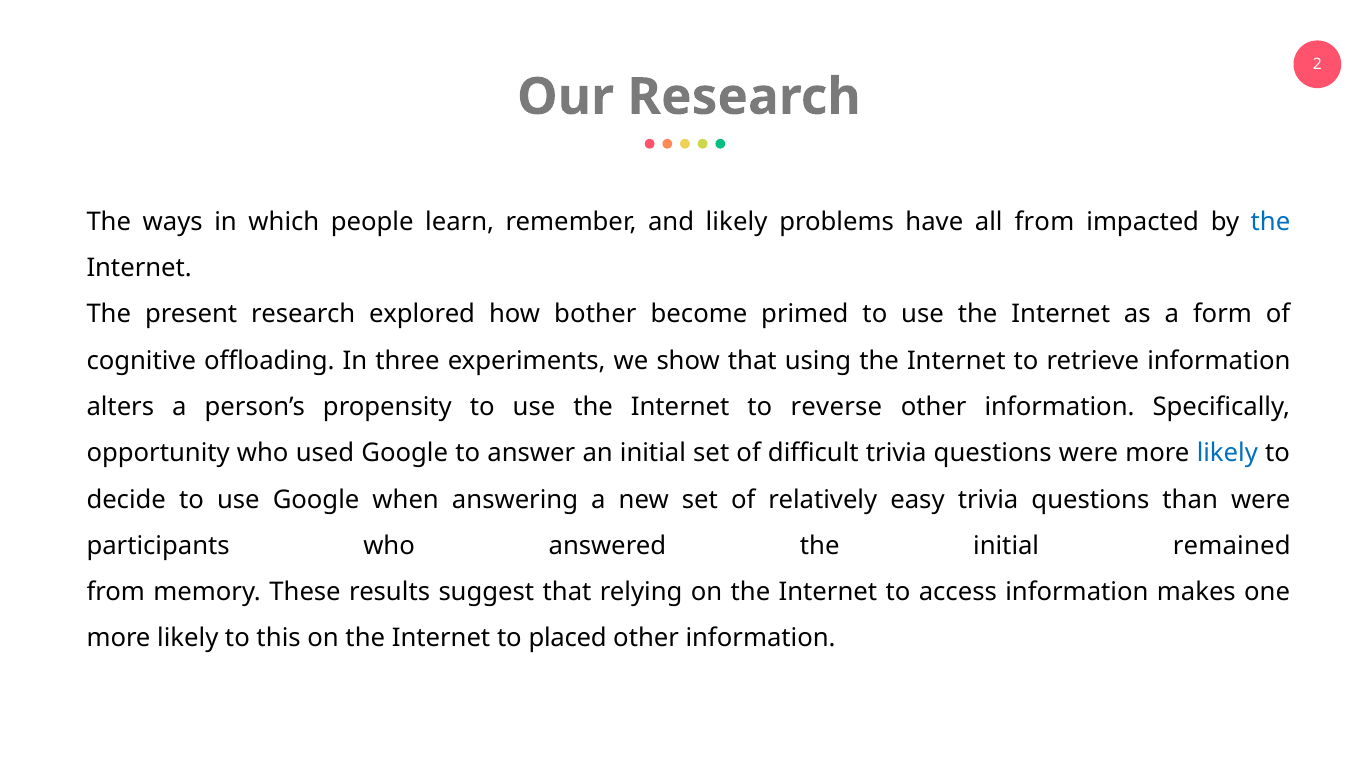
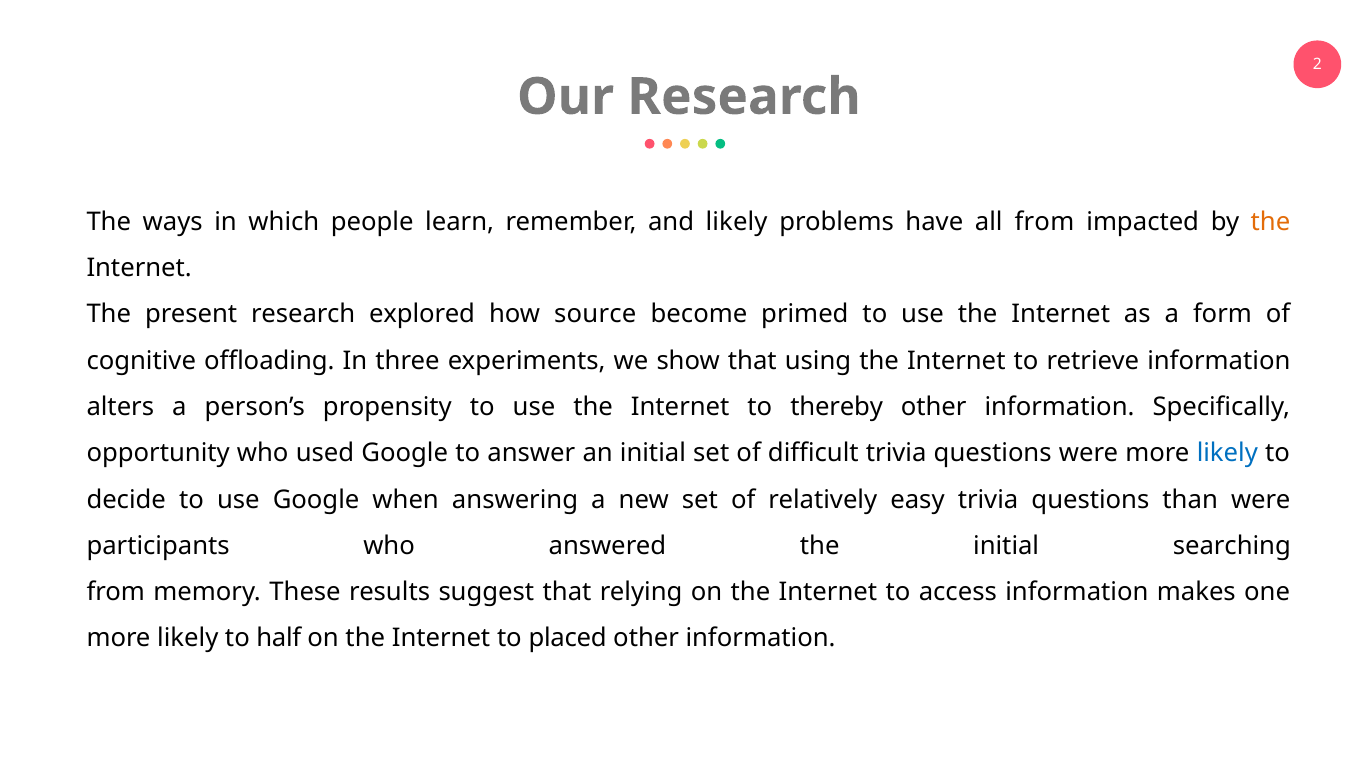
the at (1270, 222) colour: blue -> orange
bother: bother -> source
reverse: reverse -> thereby
remained: remained -> searching
this: this -> half
